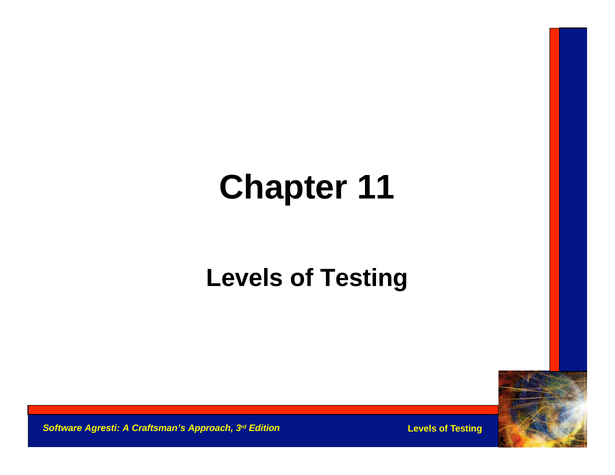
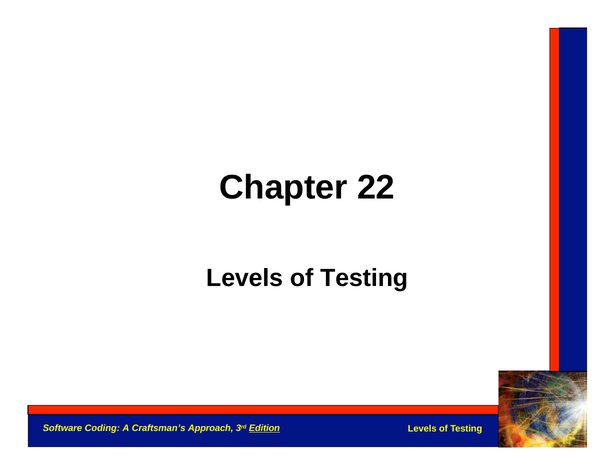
11: 11 -> 22
Agresti: Agresti -> Coding
Edition underline: none -> present
